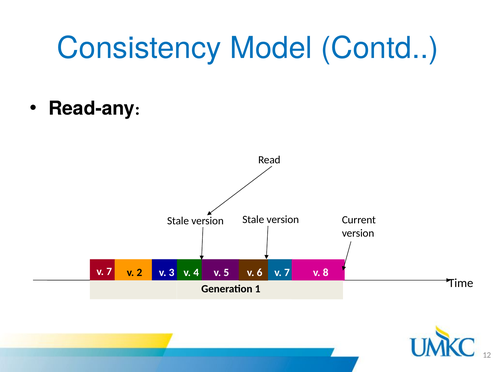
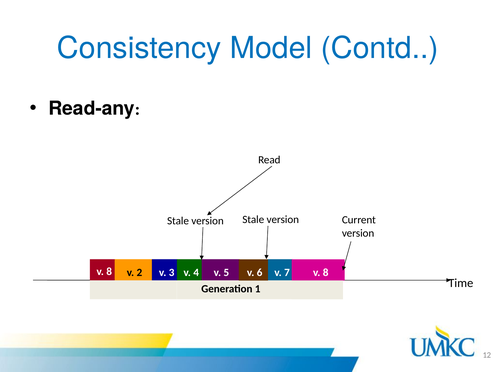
7 at (109, 272): 7 -> 8
